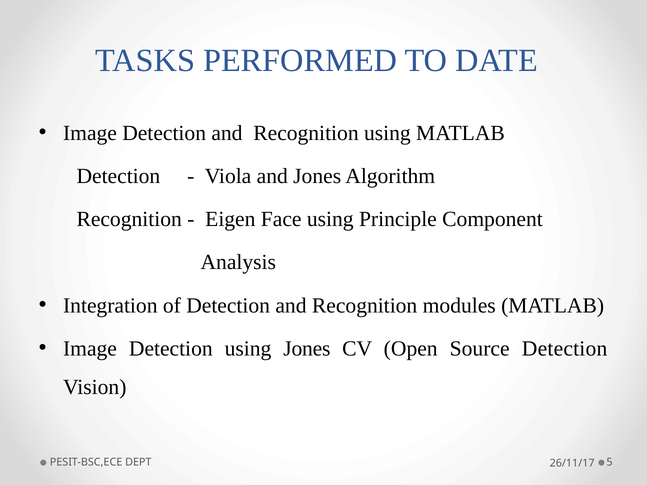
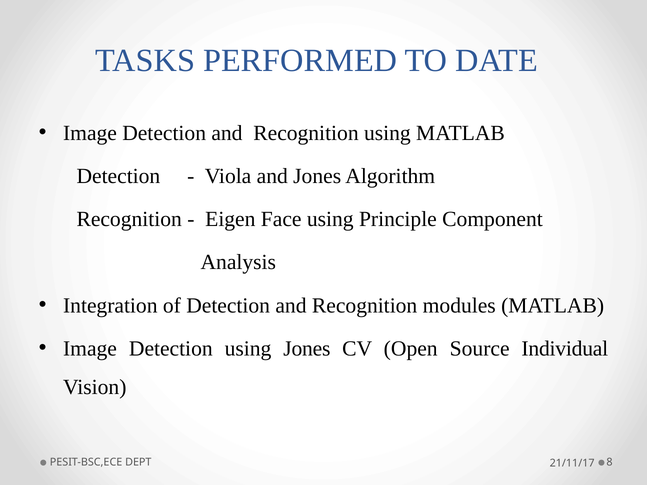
Source Detection: Detection -> Individual
5: 5 -> 8
26/11/17: 26/11/17 -> 21/11/17
